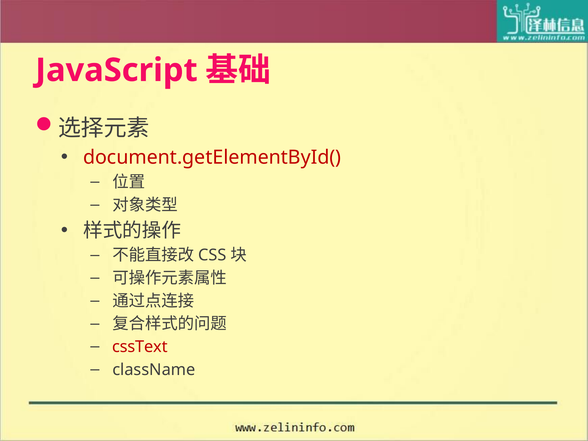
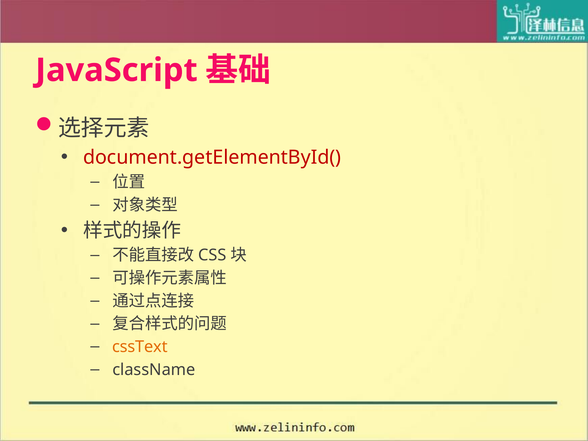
cssText colour: red -> orange
